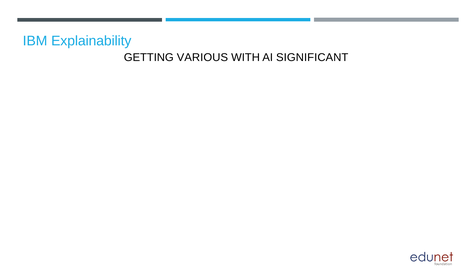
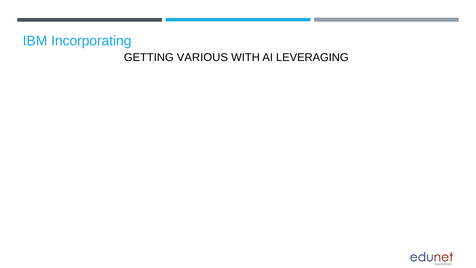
Explainability: Explainability -> Incorporating
SIGNIFICANT: SIGNIFICANT -> LEVERAGING
